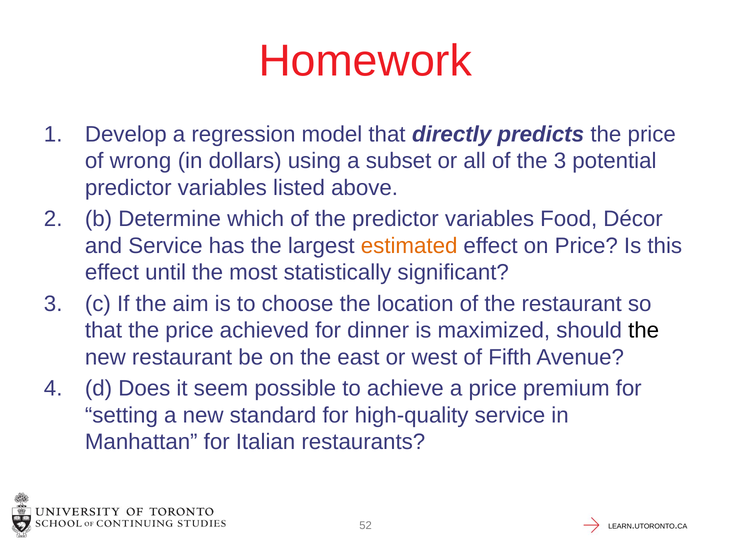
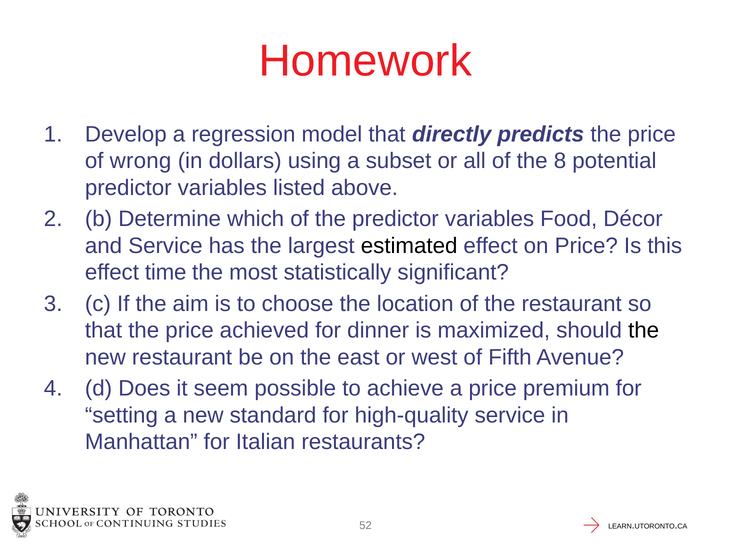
the 3: 3 -> 8
estimated colour: orange -> black
until: until -> time
